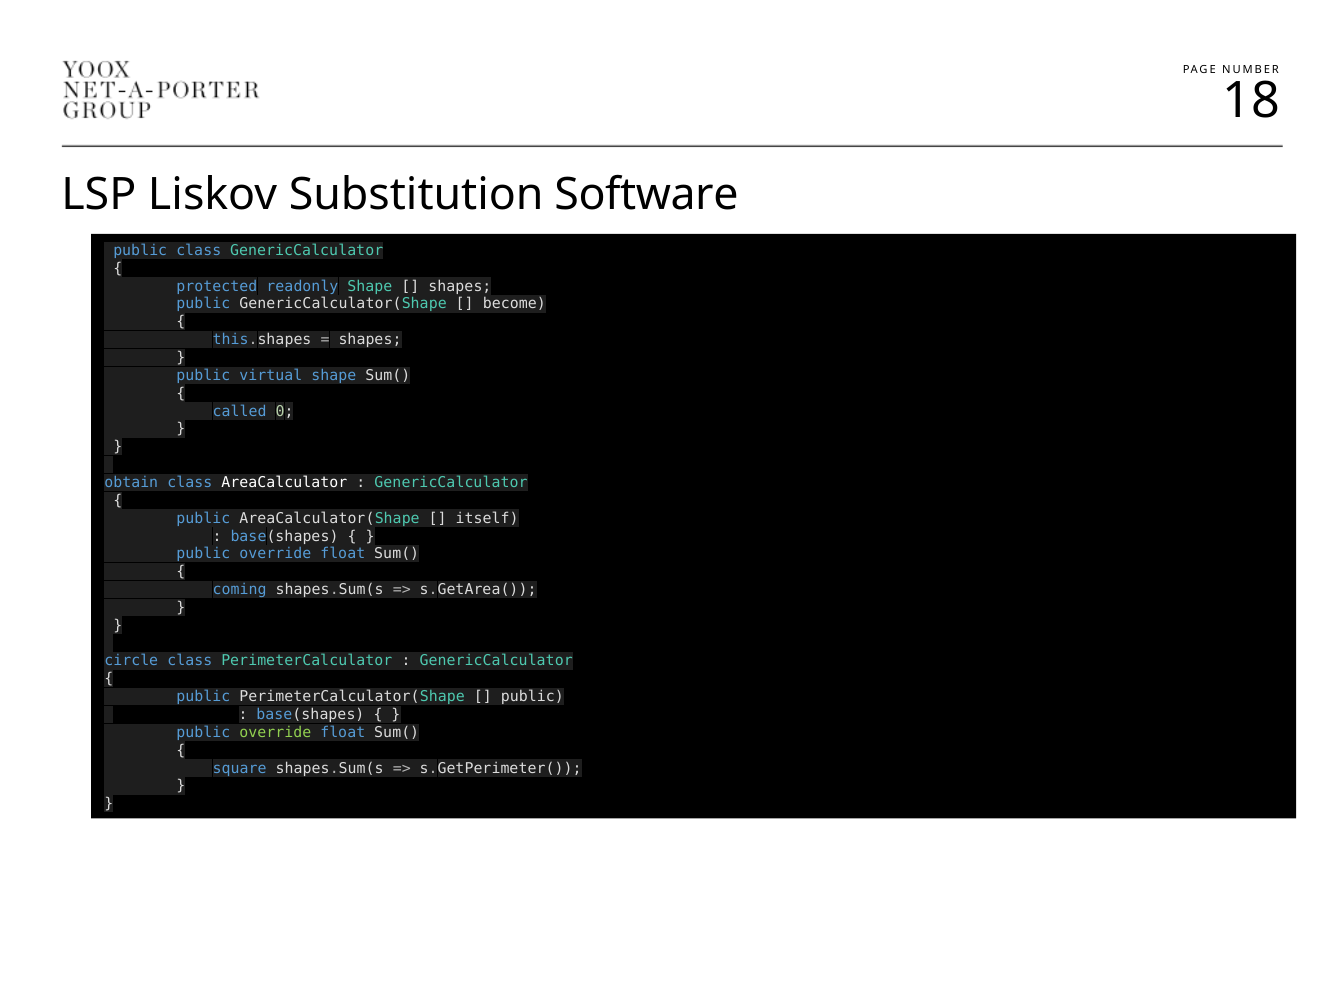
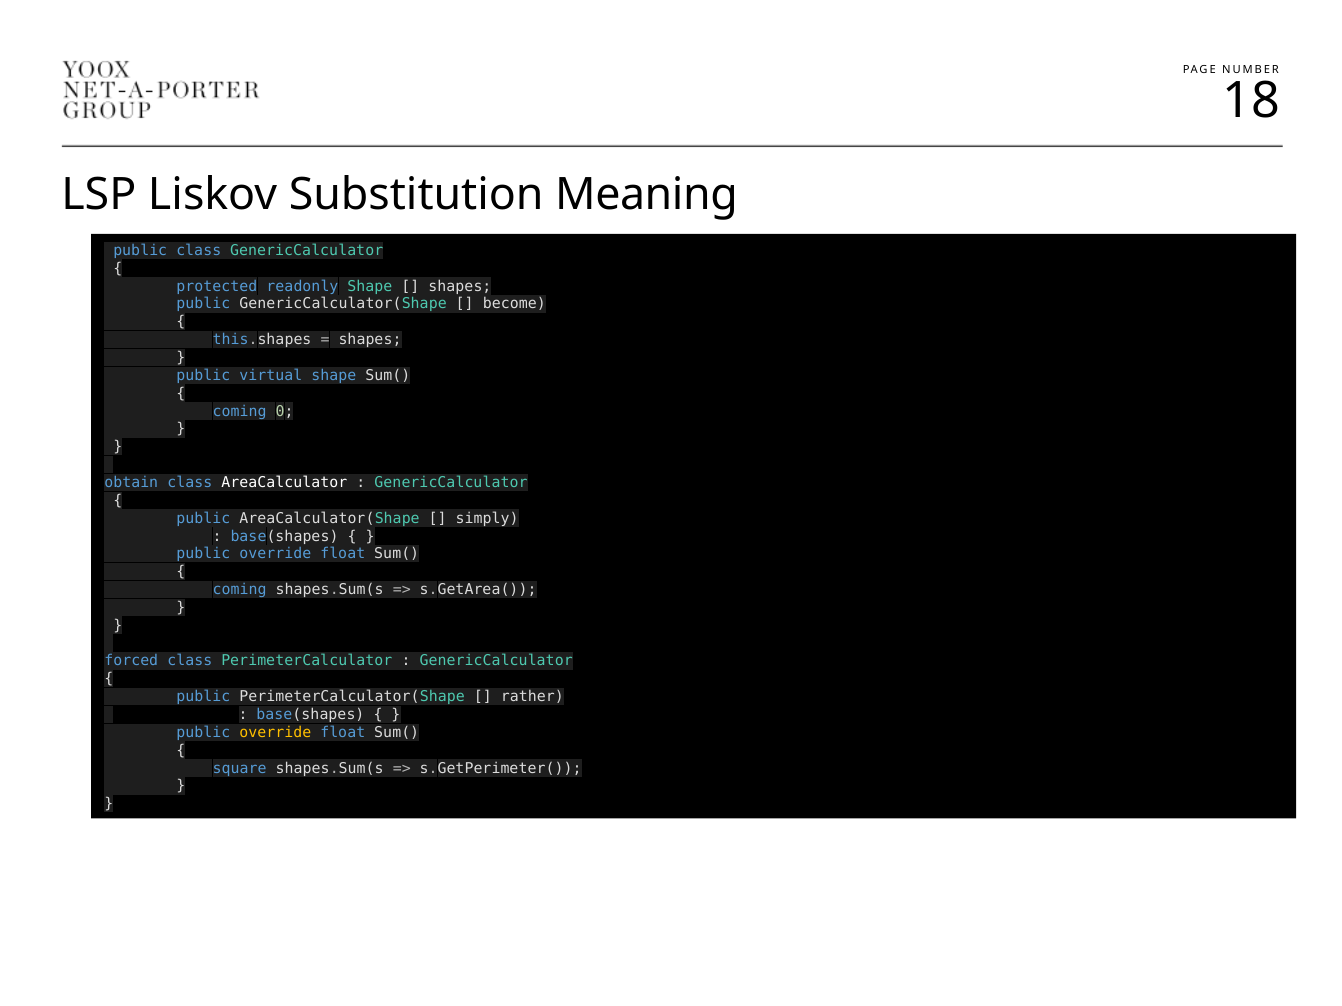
Software: Software -> Meaning
called at (240, 411): called -> coming
itself: itself -> simply
circle: circle -> forced
public at (532, 697): public -> rather
override at (275, 733) colour: light green -> yellow
